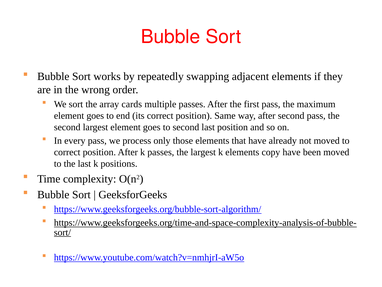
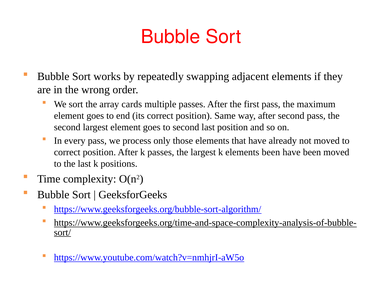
elements copy: copy -> been
